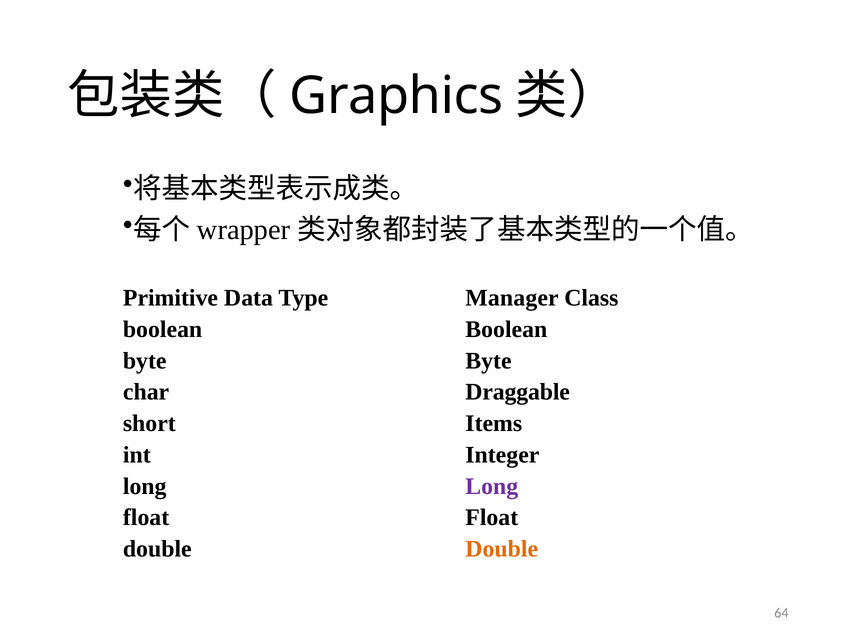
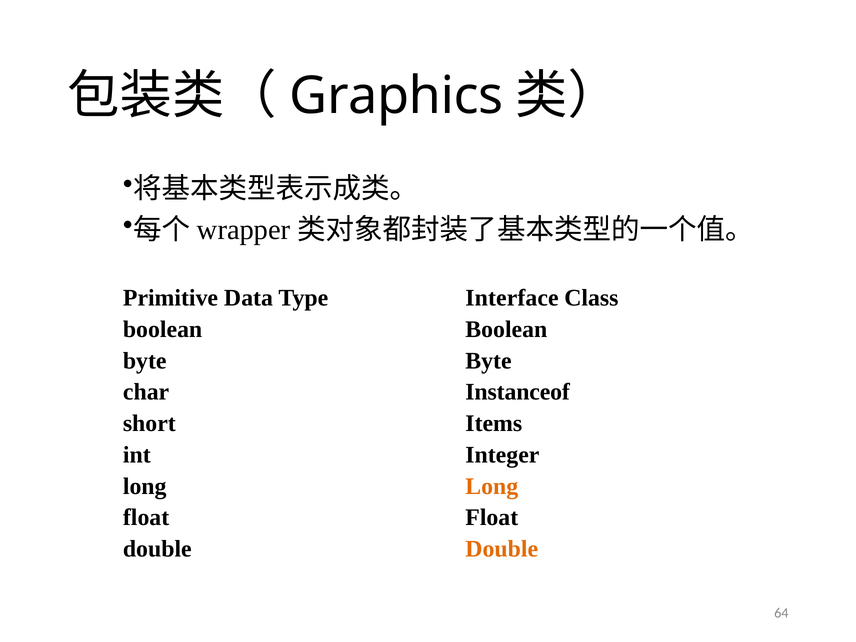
Manager: Manager -> Interface
Draggable: Draggable -> Instanceof
Long at (492, 486) colour: purple -> orange
